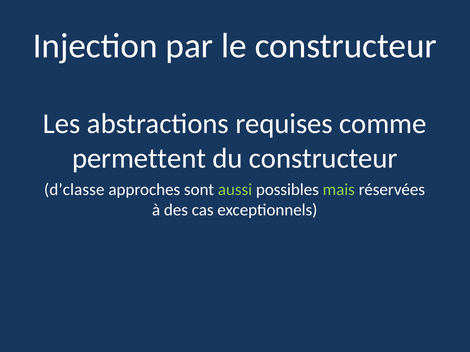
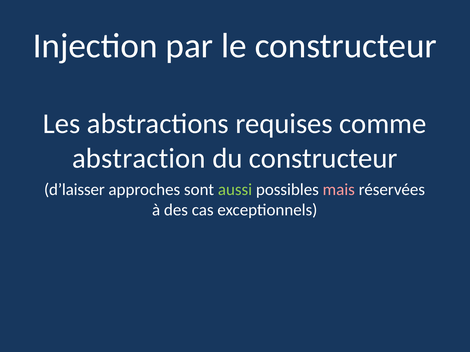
permettent: permettent -> abstraction
d’classe: d’classe -> d’laisser
mais colour: light green -> pink
